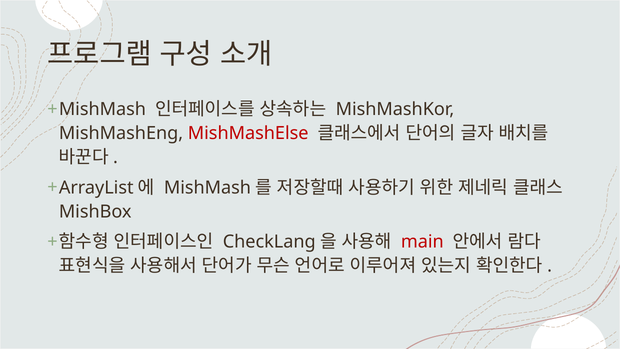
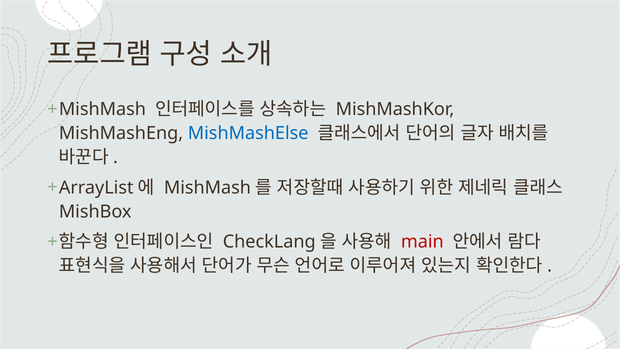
MishMashElse colour: red -> blue
